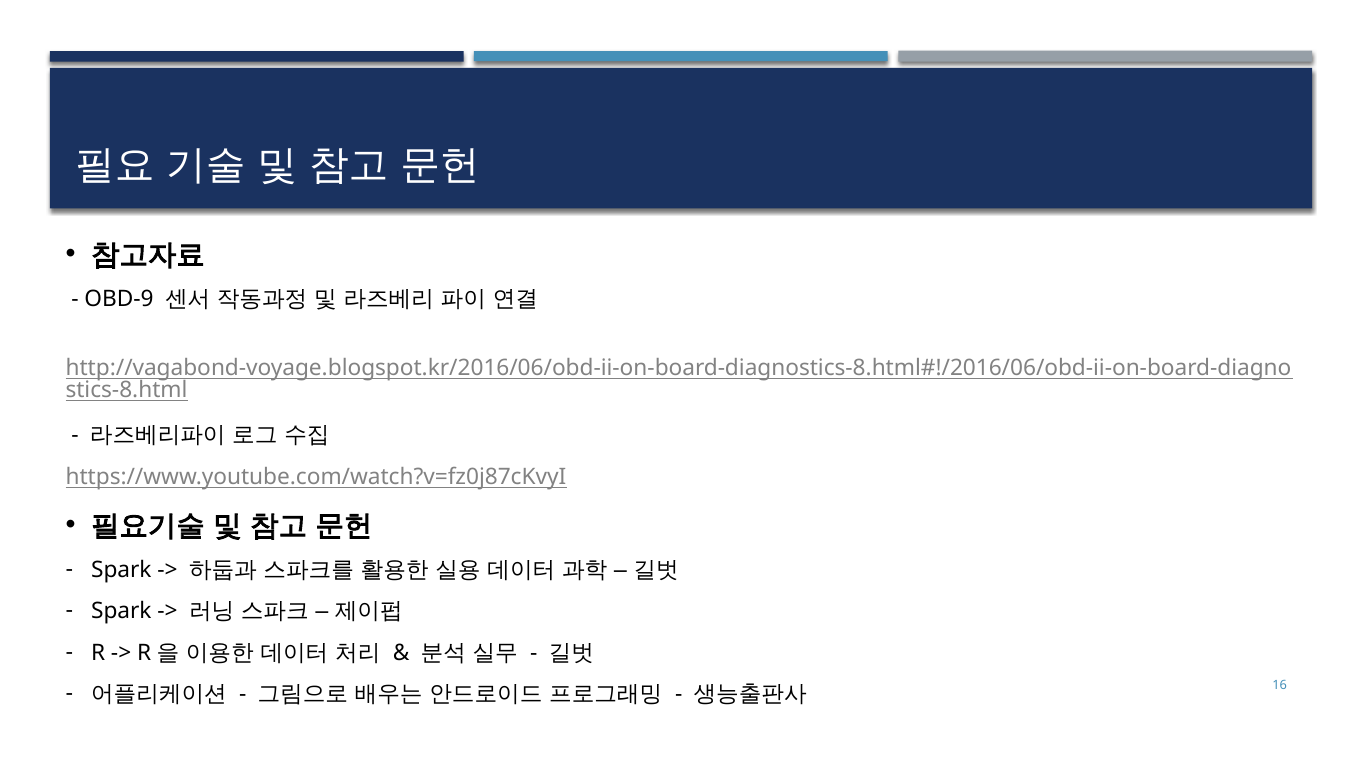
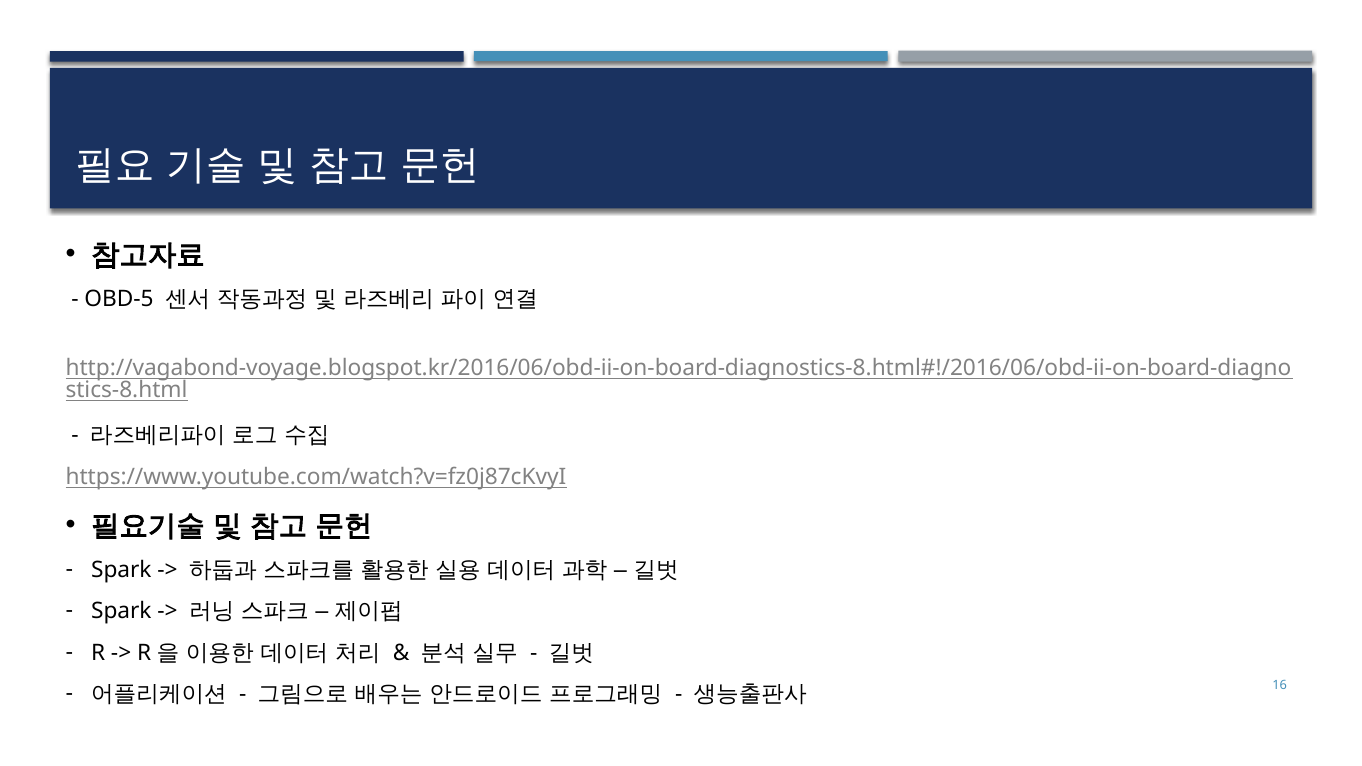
OBD-9: OBD-9 -> OBD-5
